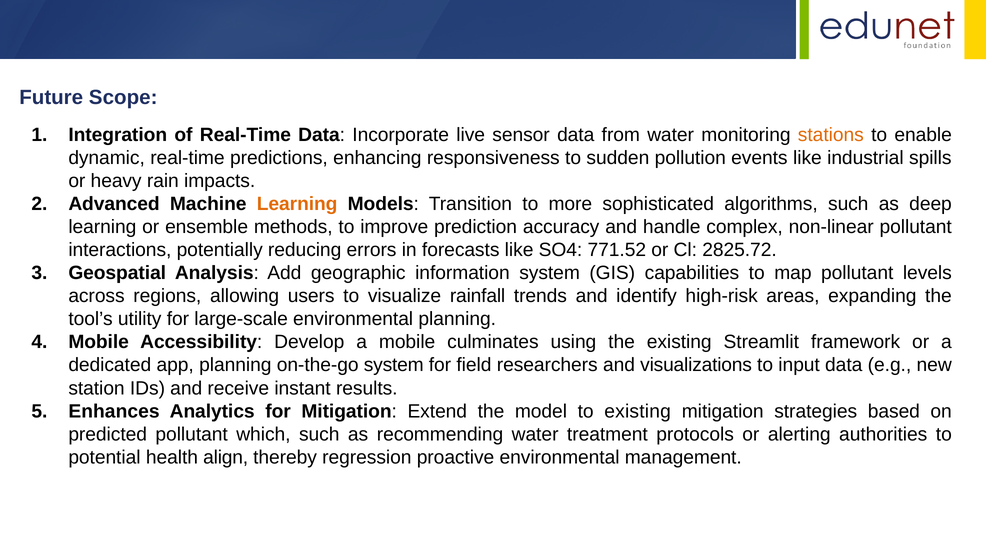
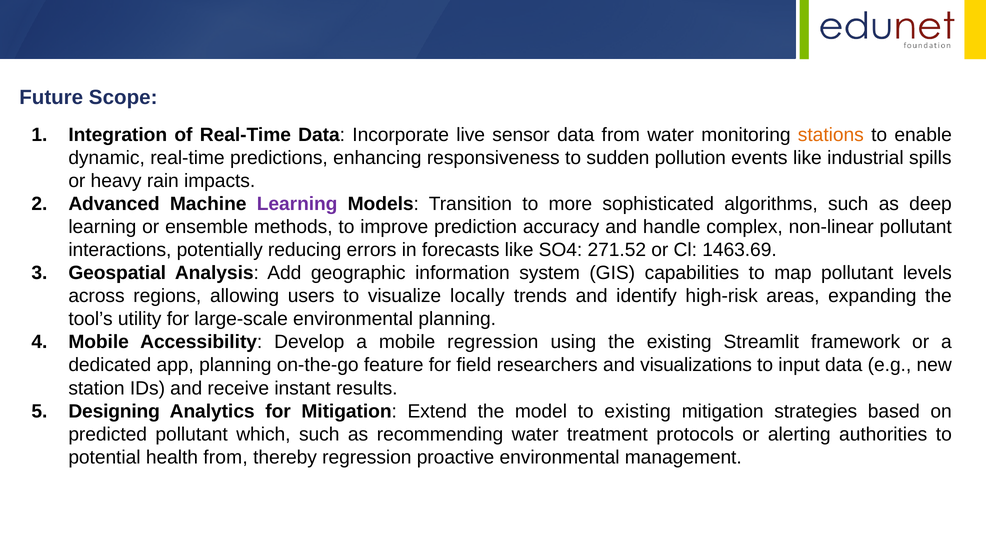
Learning at (297, 204) colour: orange -> purple
771.52: 771.52 -> 271.52
2825.72: 2825.72 -> 1463.69
rainfall: rainfall -> locally
mobile culminates: culminates -> regression
on-the-go system: system -> feature
Enhances: Enhances -> Designing
health align: align -> from
